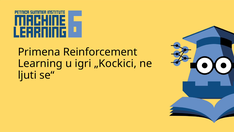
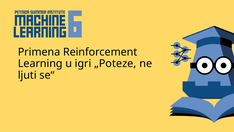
„Kockici: „Kockici -> „Poteze
